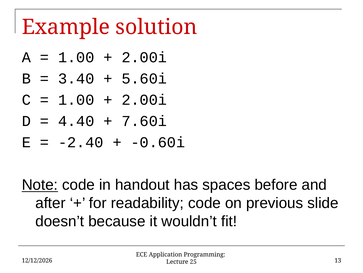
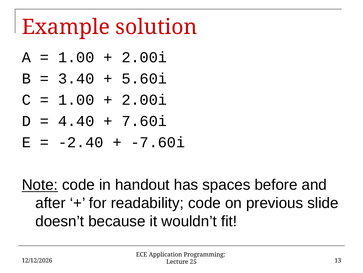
-0.60i: -0.60i -> -7.60i
